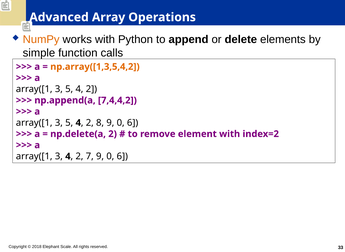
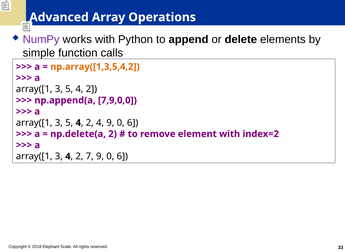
NumPy colour: orange -> purple
7,4,4,2: 7,4,4,2 -> 7,9,0,0
2 8: 8 -> 4
